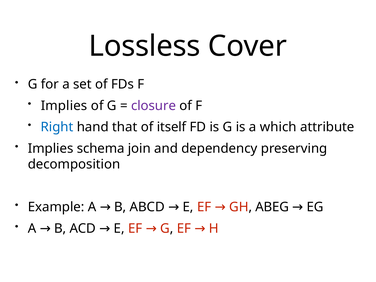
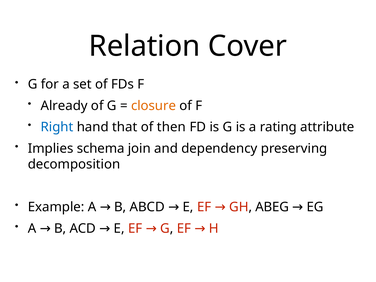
Lossless: Lossless -> Relation
Implies at (64, 106): Implies -> Already
closure colour: purple -> orange
itself: itself -> then
which: which -> rating
